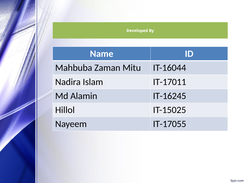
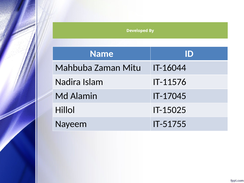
IT-17011: IT-17011 -> IT-11576
IT-16245: IT-16245 -> IT-17045
IT-17055: IT-17055 -> IT-51755
